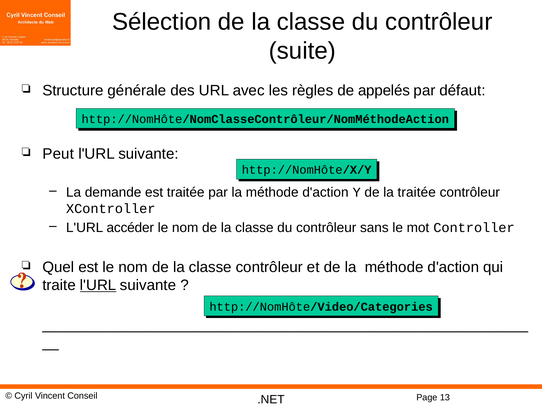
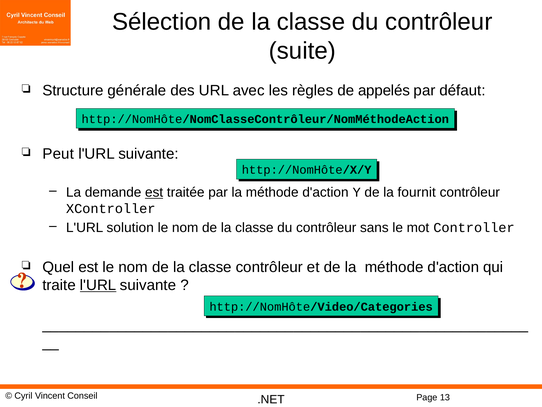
est at (154, 192) underline: none -> present
la traitée: traitée -> fournit
accéder: accéder -> solution
